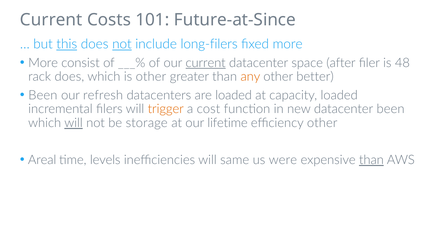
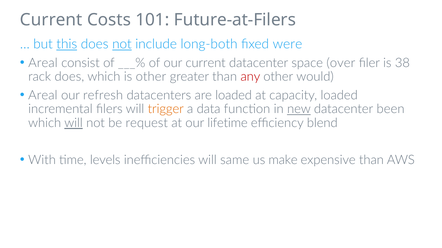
Future-at-Since: Future-at-Since -> Future-at-Filers
long-filers: long-filers -> long-both
fixed more: more -> were
More at (43, 63): More -> Areal
current at (206, 63) underline: present -> none
after: after -> over
48: 48 -> 38
any colour: orange -> red
better: better -> would
Been at (43, 95): Been -> Areal
cost: cost -> data
new underline: none -> present
storage: storage -> request
efficiency other: other -> blend
Areal: Areal -> With
were: were -> make
than at (371, 160) underline: present -> none
